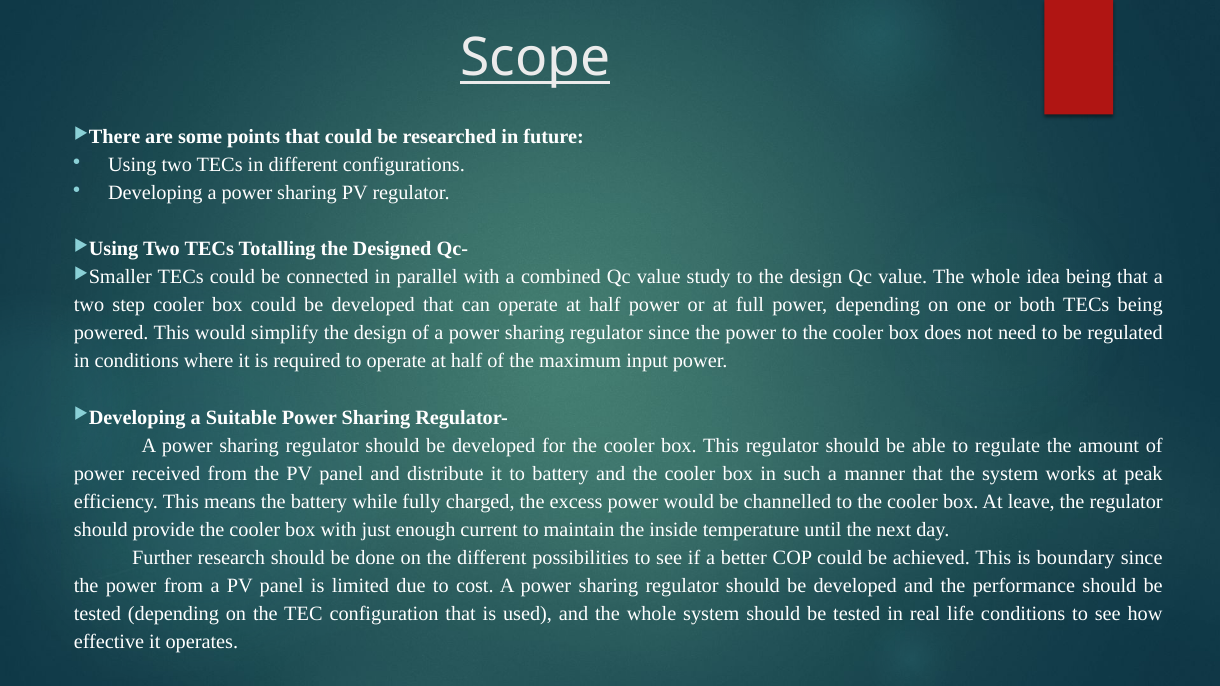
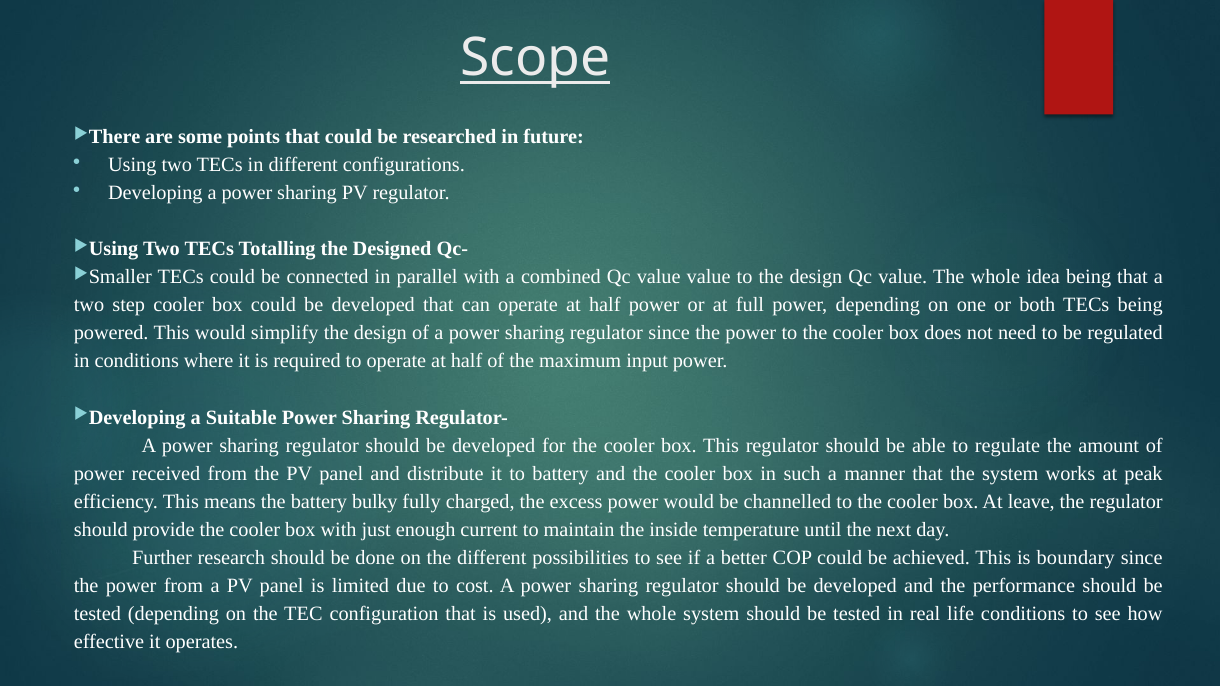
value study: study -> value
while: while -> bulky
